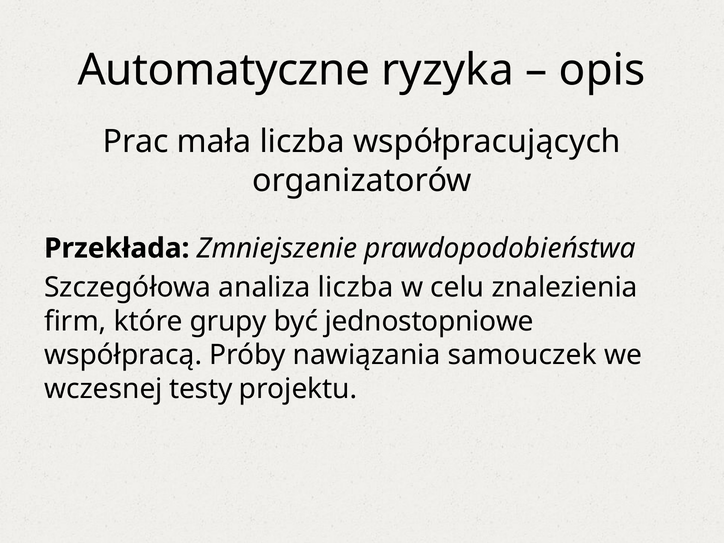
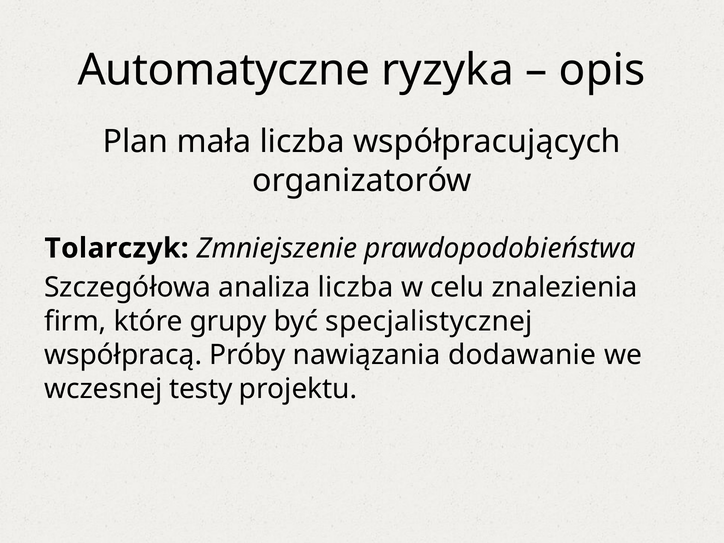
Prac: Prac -> Plan
Przekłada: Przekłada -> Tolarczyk
jednostopniowe: jednostopniowe -> specjalistycznej
samouczek: samouczek -> dodawanie
